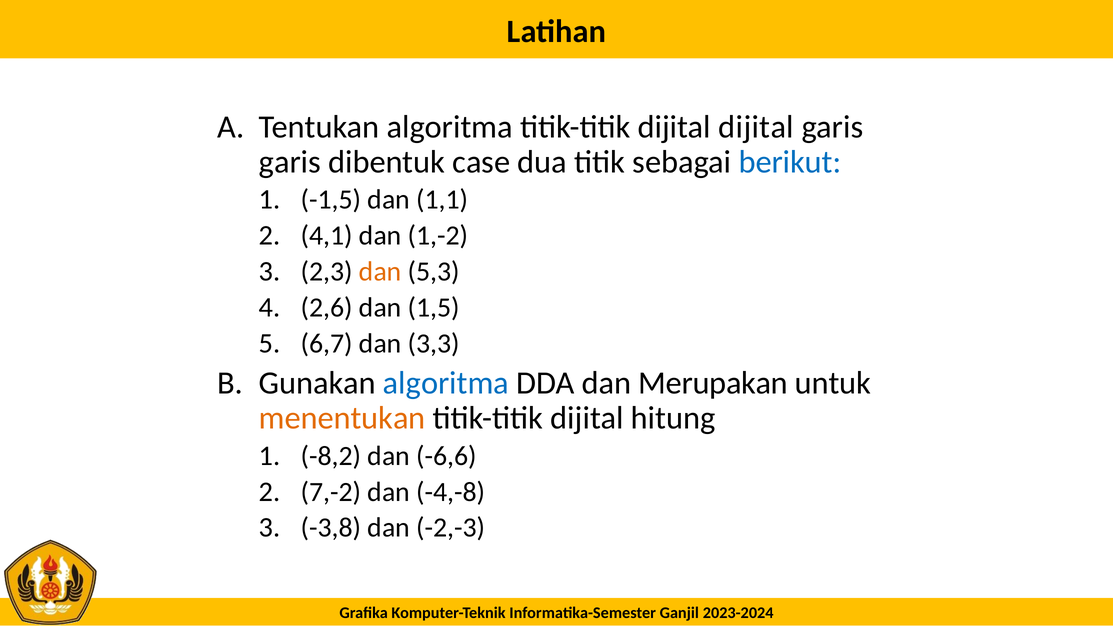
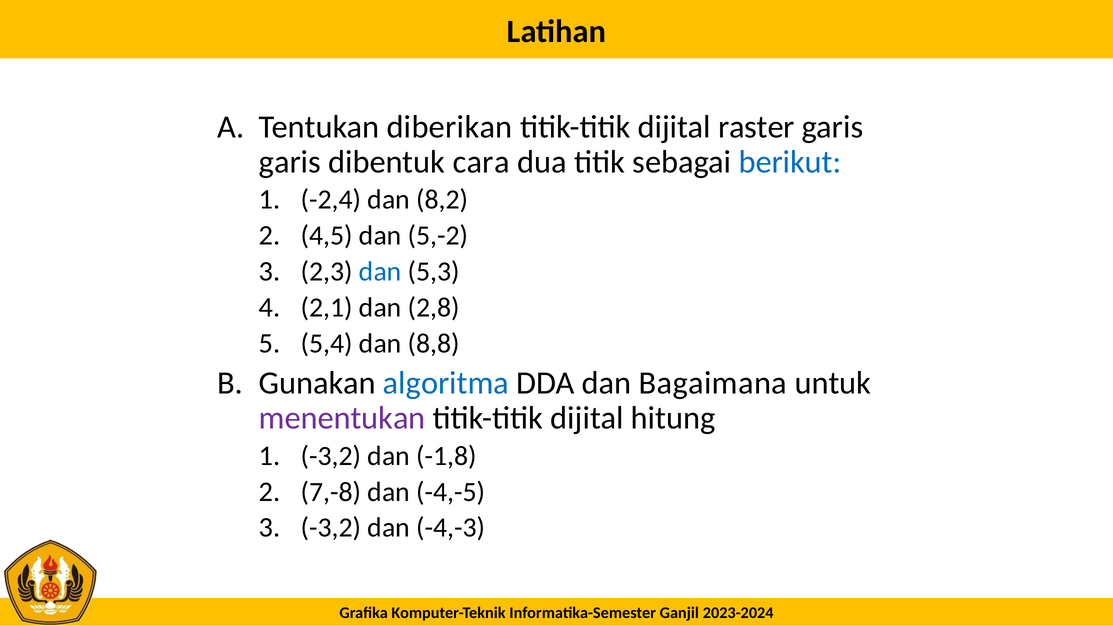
Tentukan algoritma: algoritma -> diberikan
dijital dijital: dijital -> raster
case: case -> cara
-1,5: -1,5 -> -2,4
1,1: 1,1 -> 8,2
4,1: 4,1 -> 4,5
1,-2: 1,-2 -> 5,-2
dan at (380, 272) colour: orange -> blue
2,6: 2,6 -> 2,1
1,5: 1,5 -> 2,8
6,7: 6,7 -> 5,4
3,3: 3,3 -> 8,8
Merupakan: Merupakan -> Bagaimana
menentukan colour: orange -> purple
-8,2 at (331, 456): -8,2 -> -3,2
-6,6: -6,6 -> -1,8
7,-2: 7,-2 -> 7,-8
-4,-8: -4,-8 -> -4,-5
-3,8 at (331, 528): -3,8 -> -3,2
-2,-3: -2,-3 -> -4,-3
